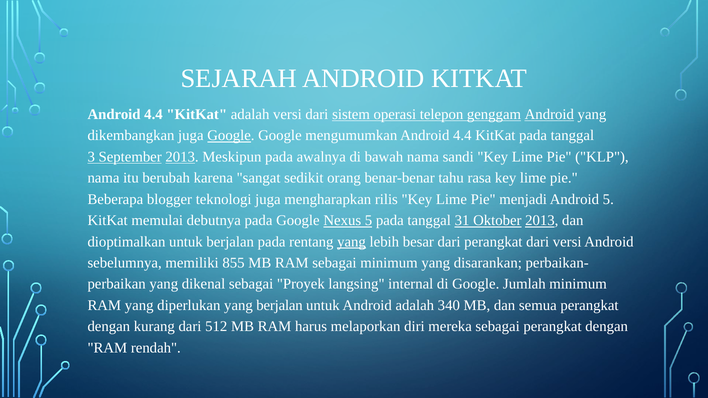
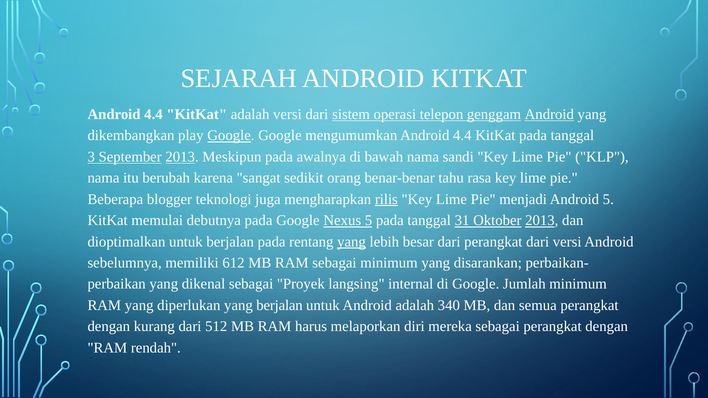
dikembangkan juga: juga -> play
rilis underline: none -> present
855: 855 -> 612
